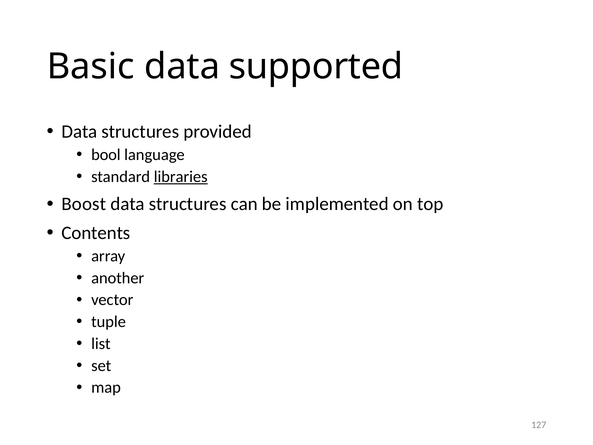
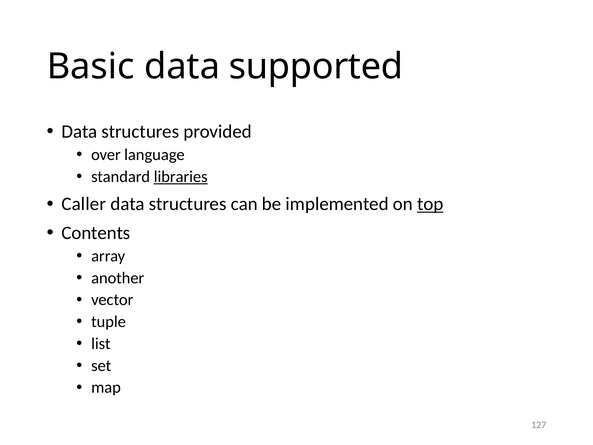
bool: bool -> over
Boost: Boost -> Caller
top underline: none -> present
